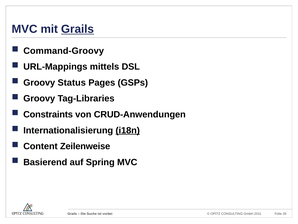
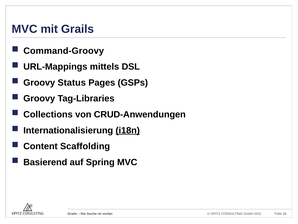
Grails at (78, 29) underline: present -> none
Constraints: Constraints -> Collections
Zeilenweise: Zeilenweise -> Scaffolding
